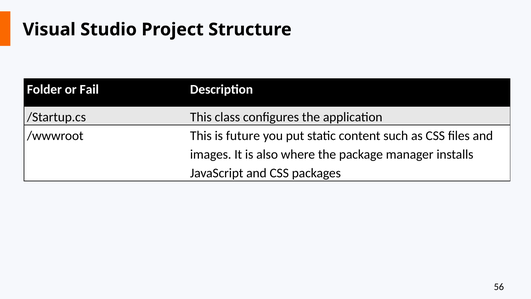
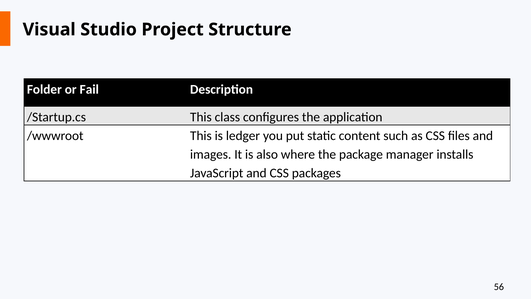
future: future -> ledger
